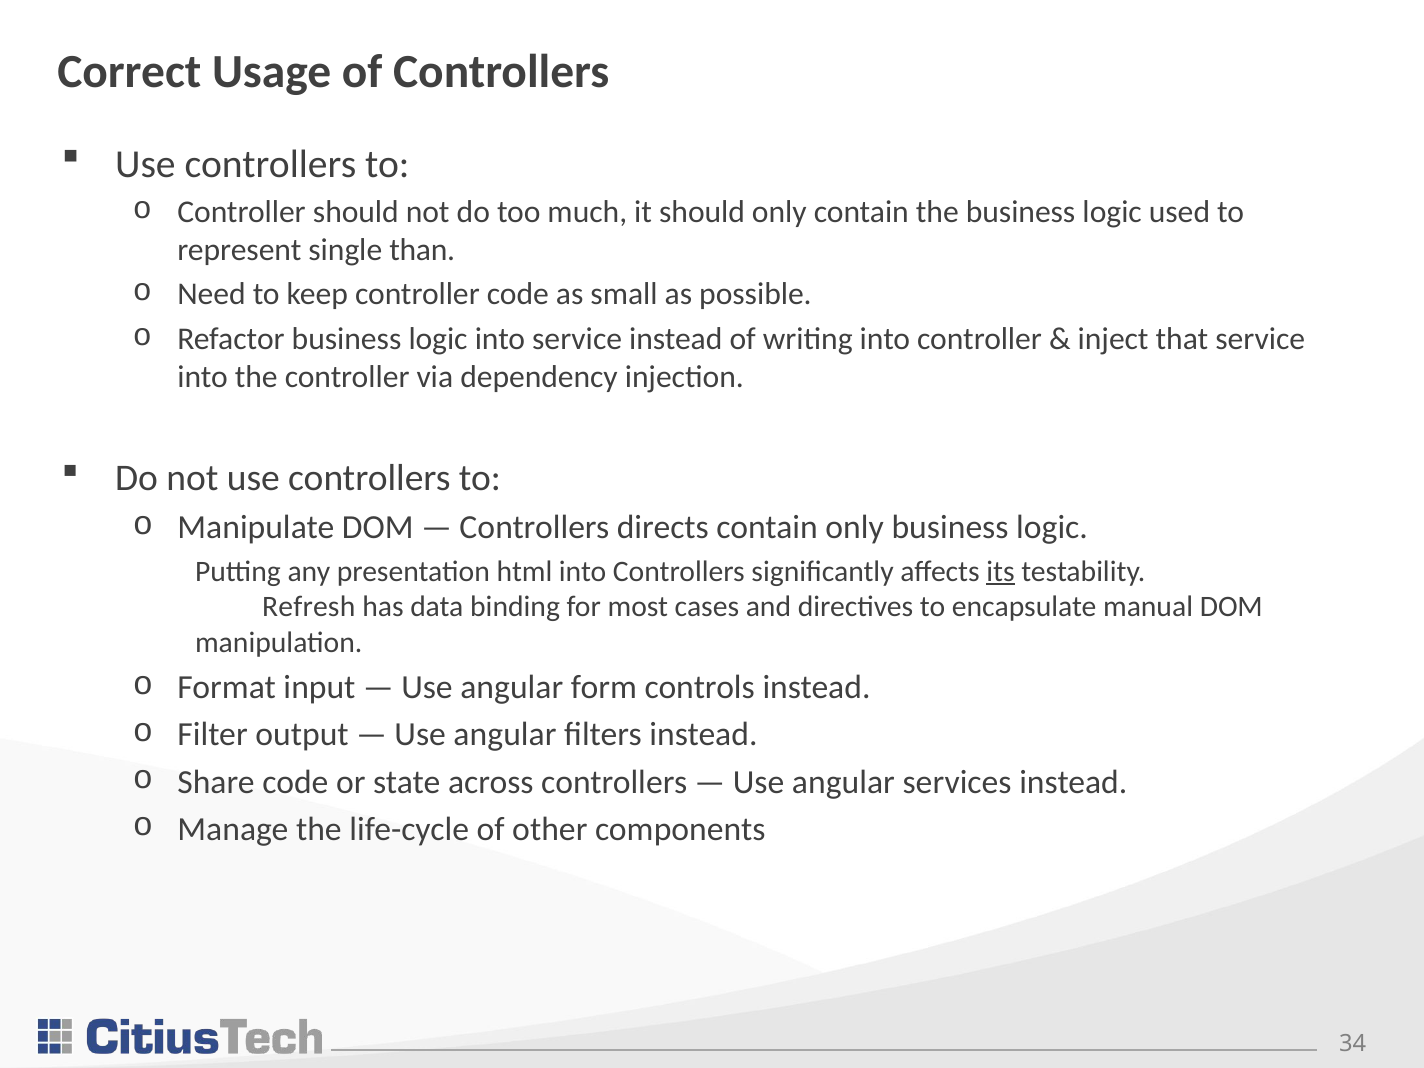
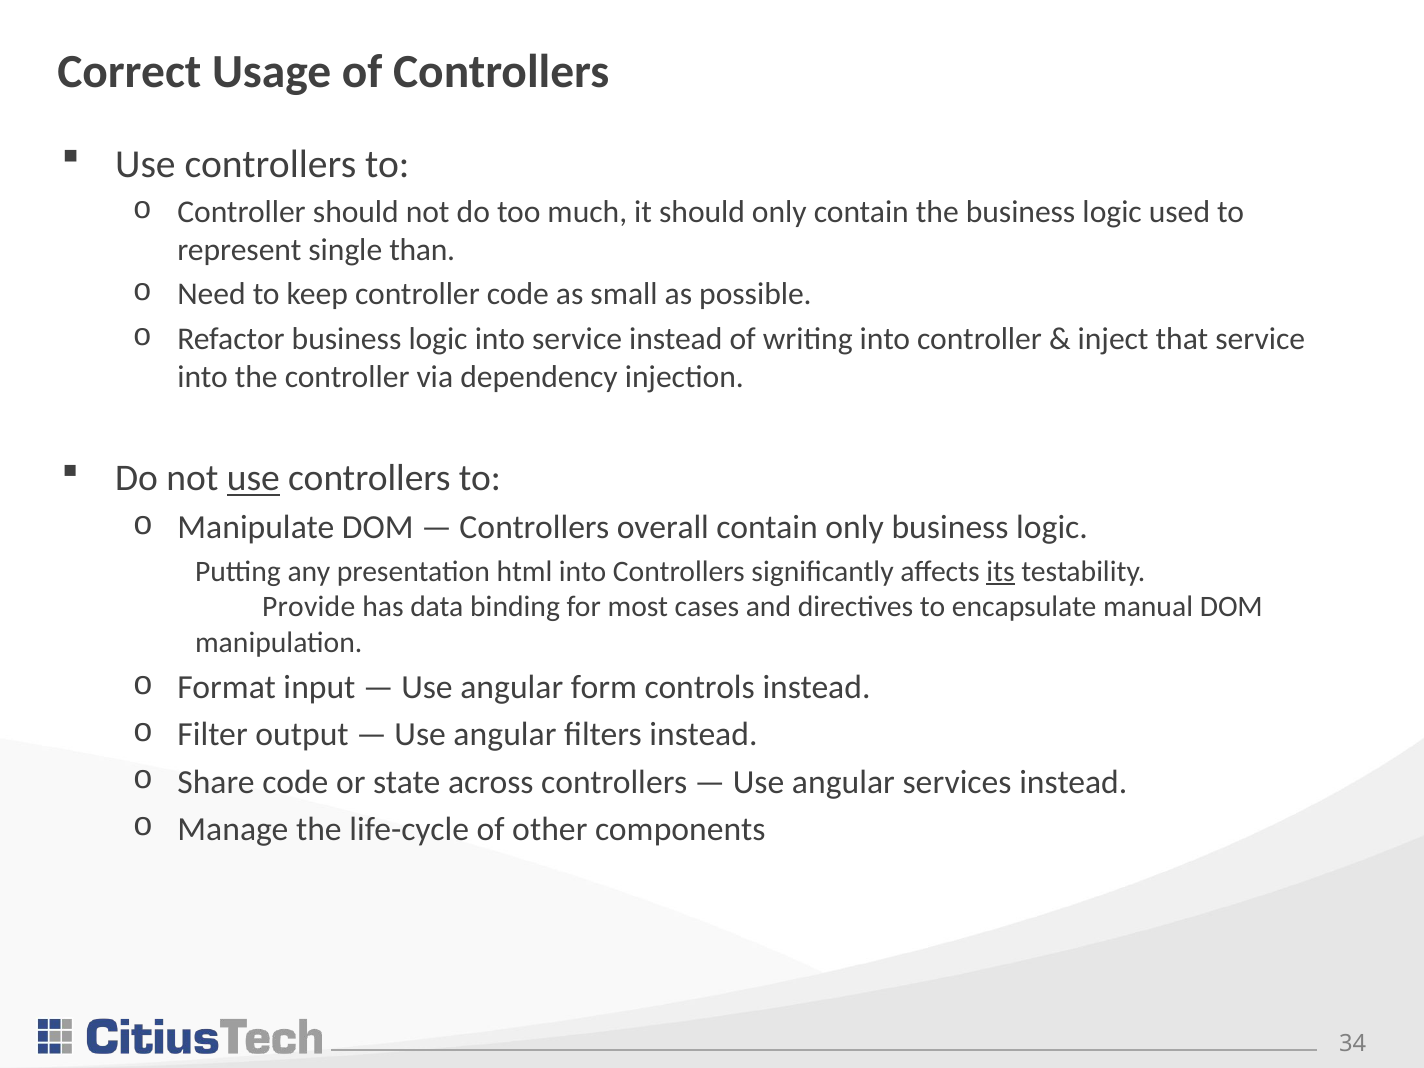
use at (253, 479) underline: none -> present
directs: directs -> overall
Refresh: Refresh -> Provide
